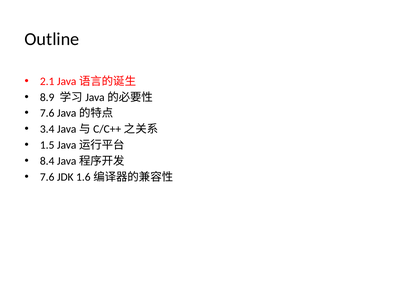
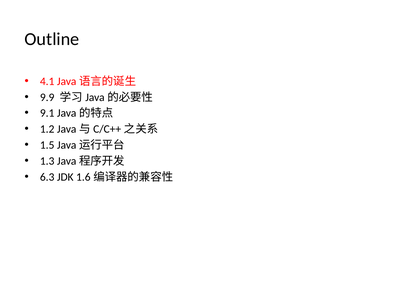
2.1: 2.1 -> 4.1
8.9: 8.9 -> 9.9
7.6 at (47, 113): 7.6 -> 9.1
3.4: 3.4 -> 1.2
8.4: 8.4 -> 1.3
7.6 at (47, 177): 7.6 -> 6.3
